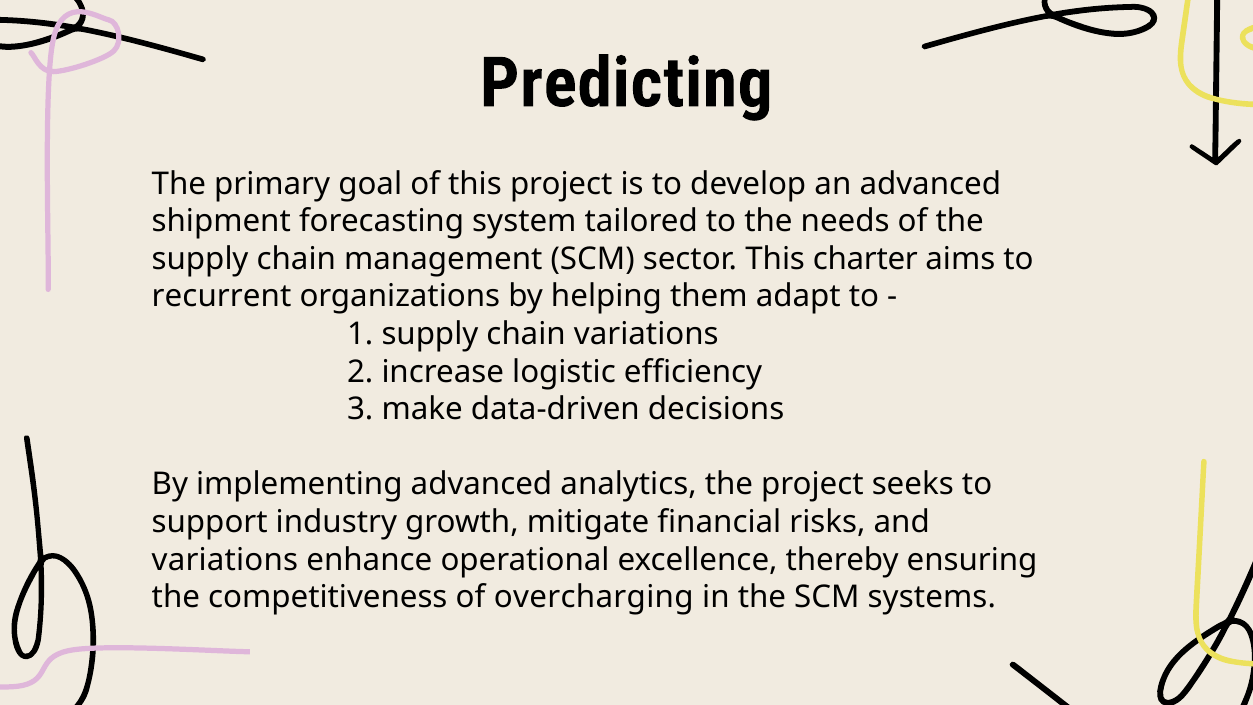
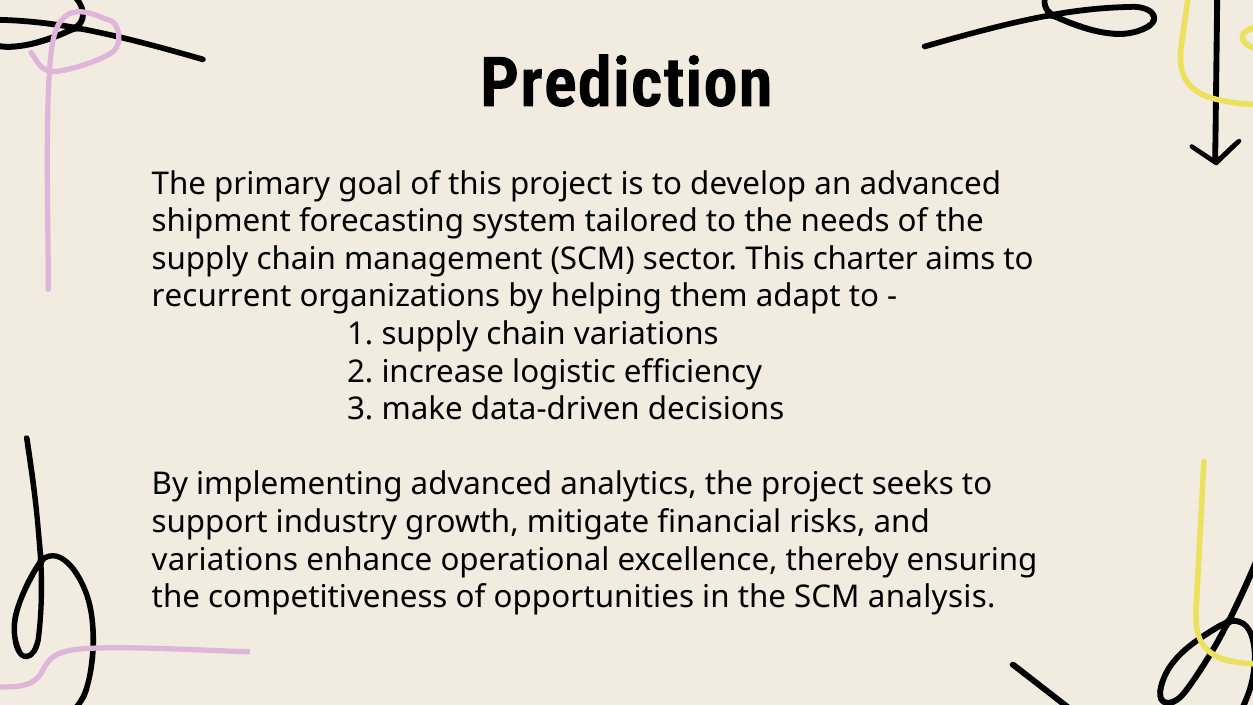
Predicting: Predicting -> Prediction
overcharging: overcharging -> opportunities
systems: systems -> analysis
